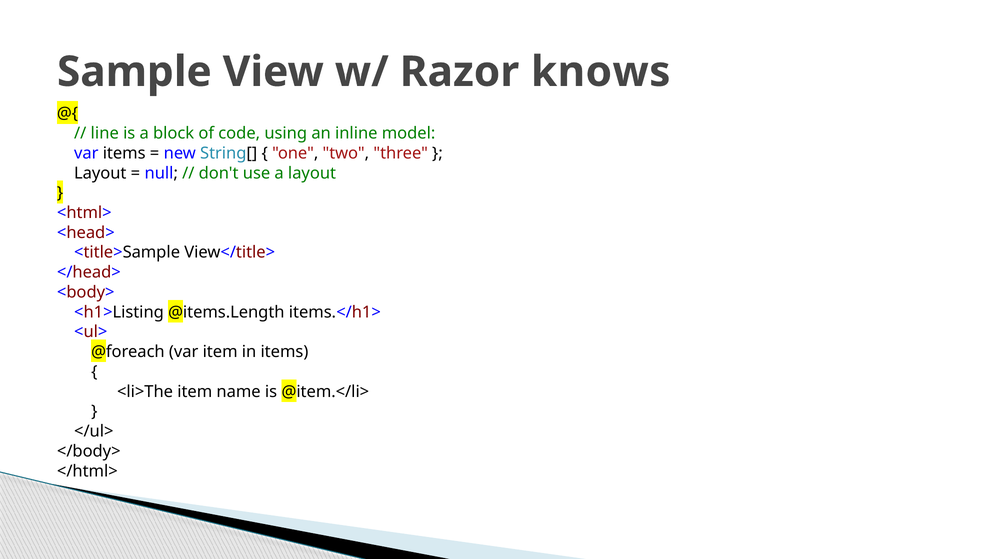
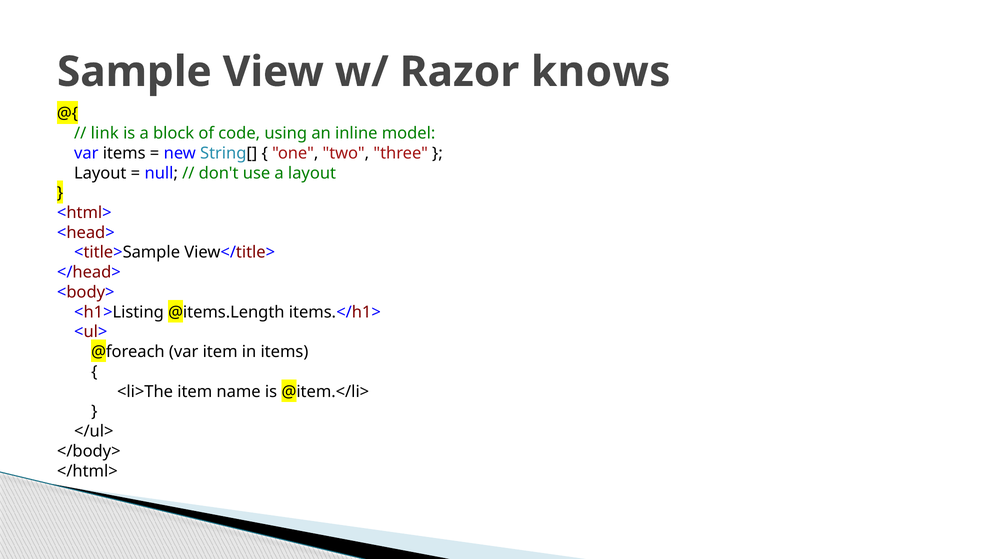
line: line -> link
